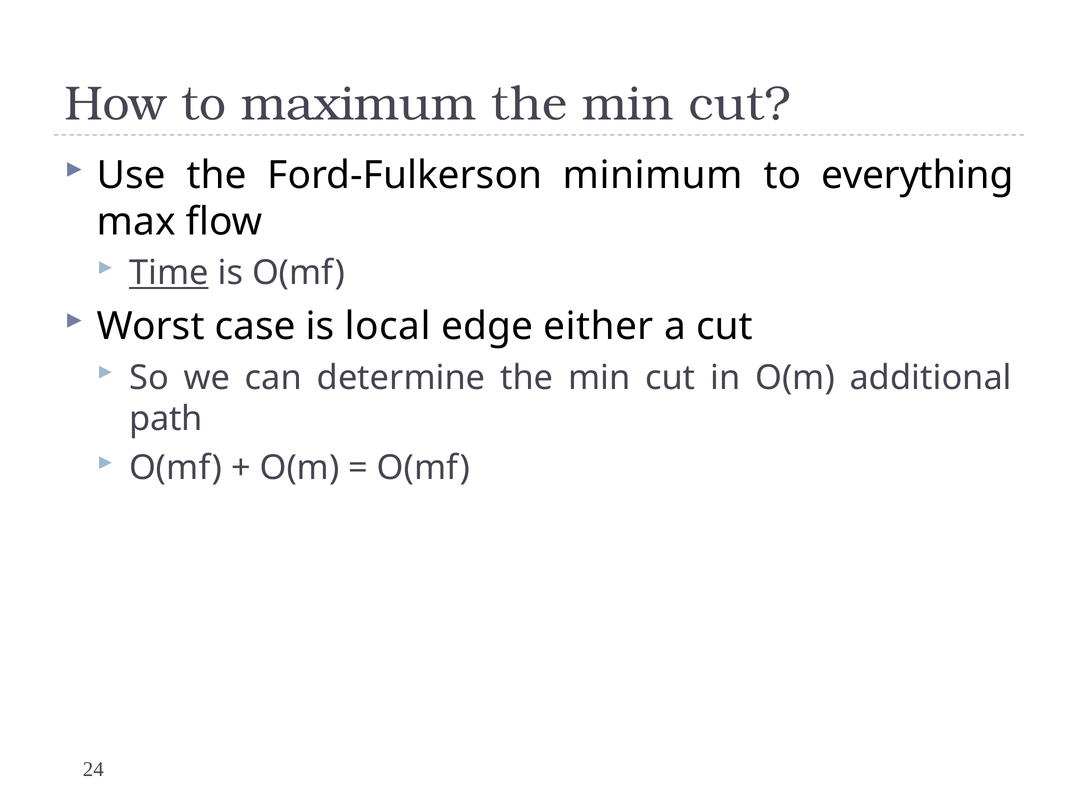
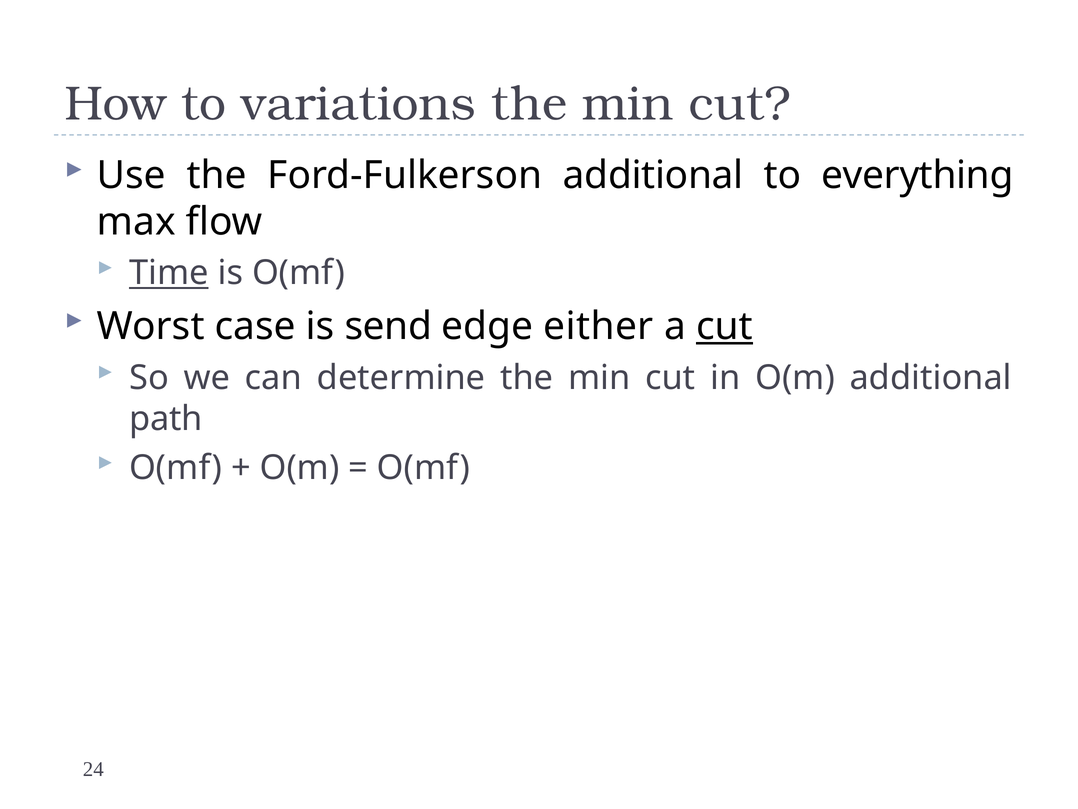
maximum: maximum -> variations
Ford-Fulkerson minimum: minimum -> additional
local: local -> send
cut at (724, 326) underline: none -> present
